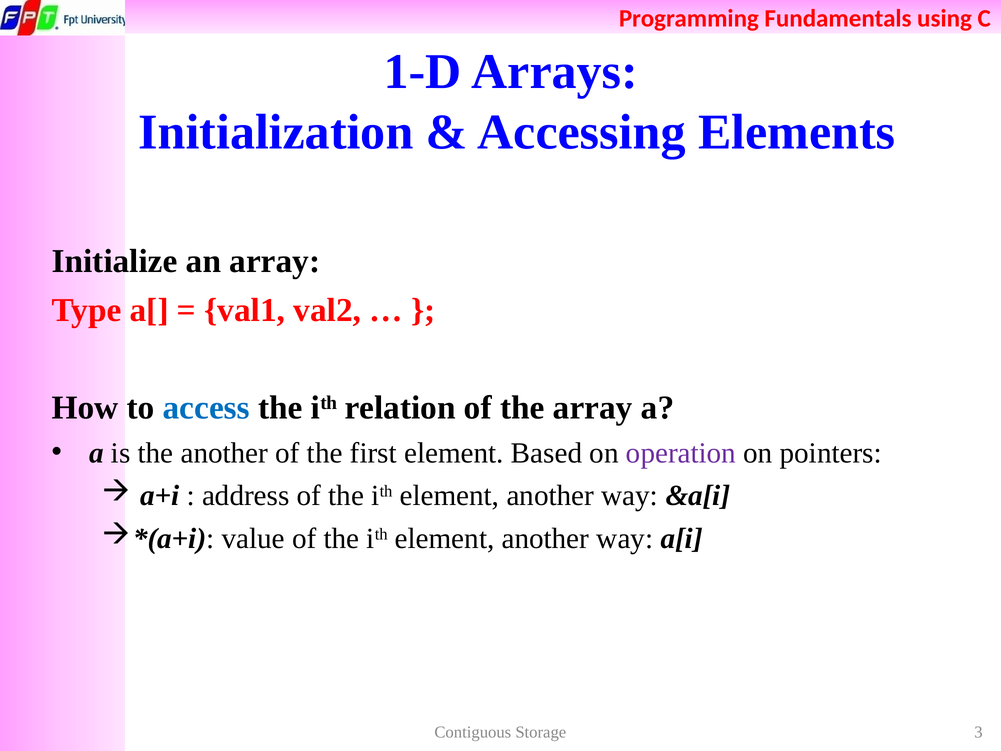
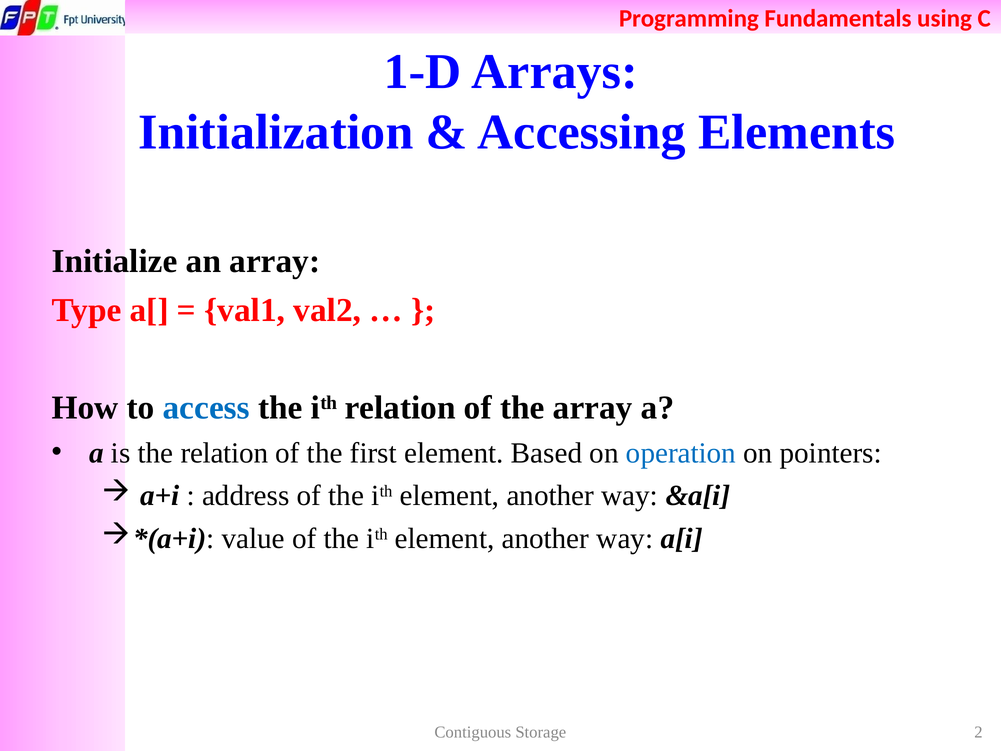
the another: another -> relation
operation colour: purple -> blue
3: 3 -> 2
